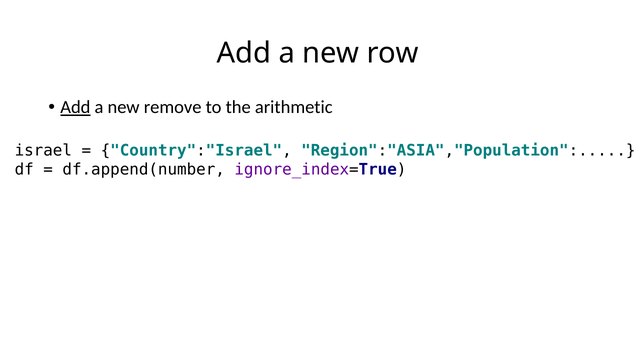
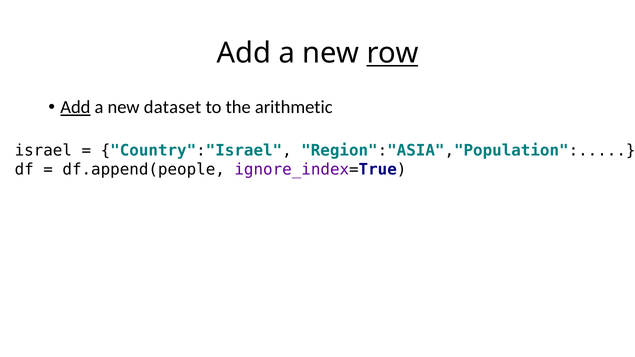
row underline: none -> present
remove: remove -> dataset
df.append(number: df.append(number -> df.append(people
